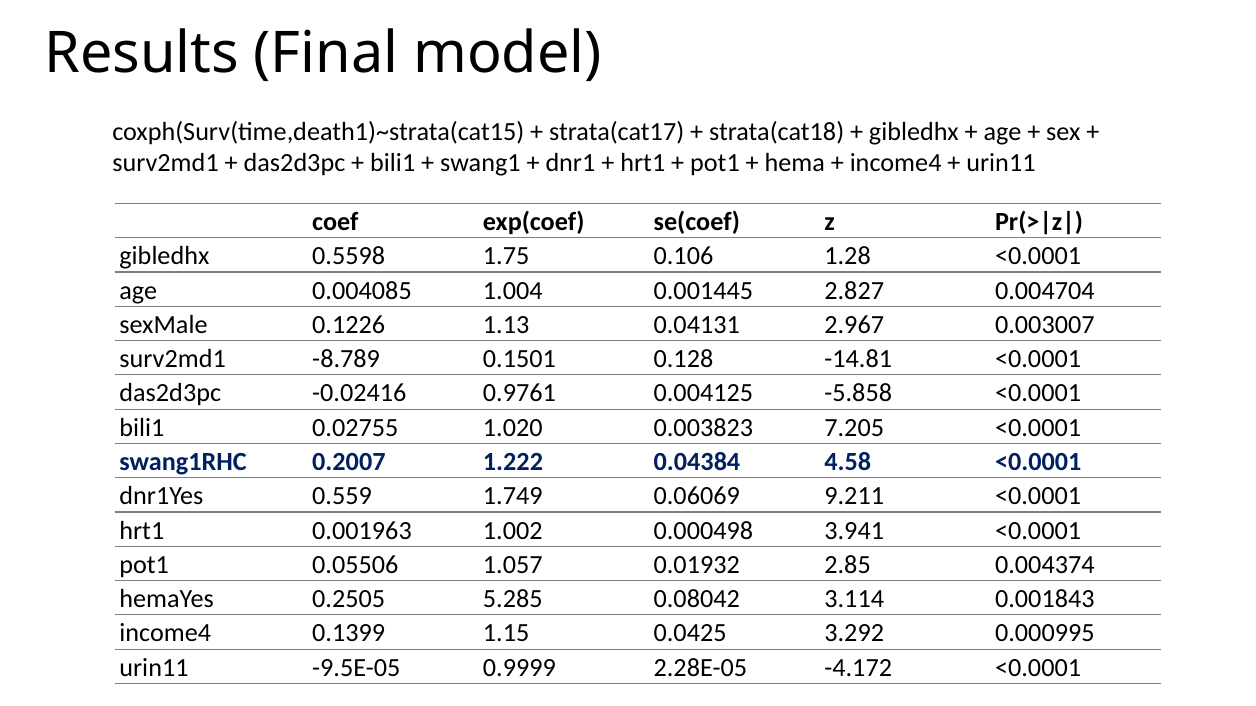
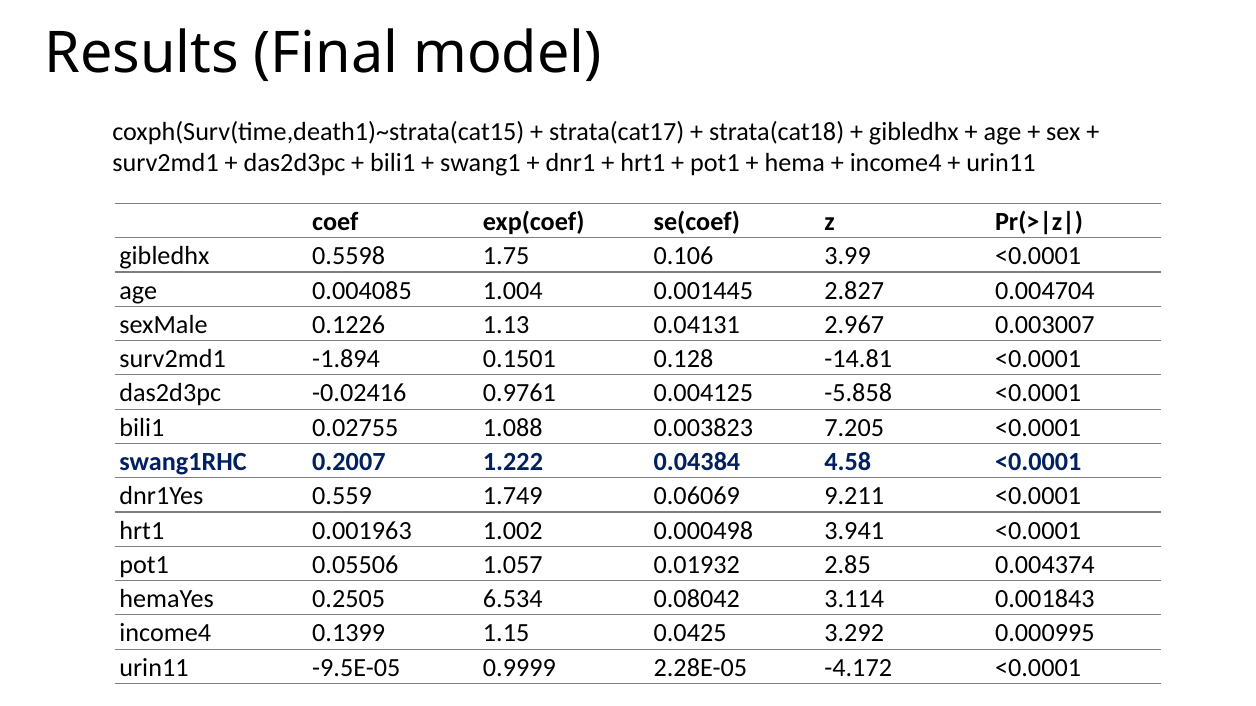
1.28: 1.28 -> 3.99
-8.789: -8.789 -> -1.894
1.020: 1.020 -> 1.088
5.285: 5.285 -> 6.534
